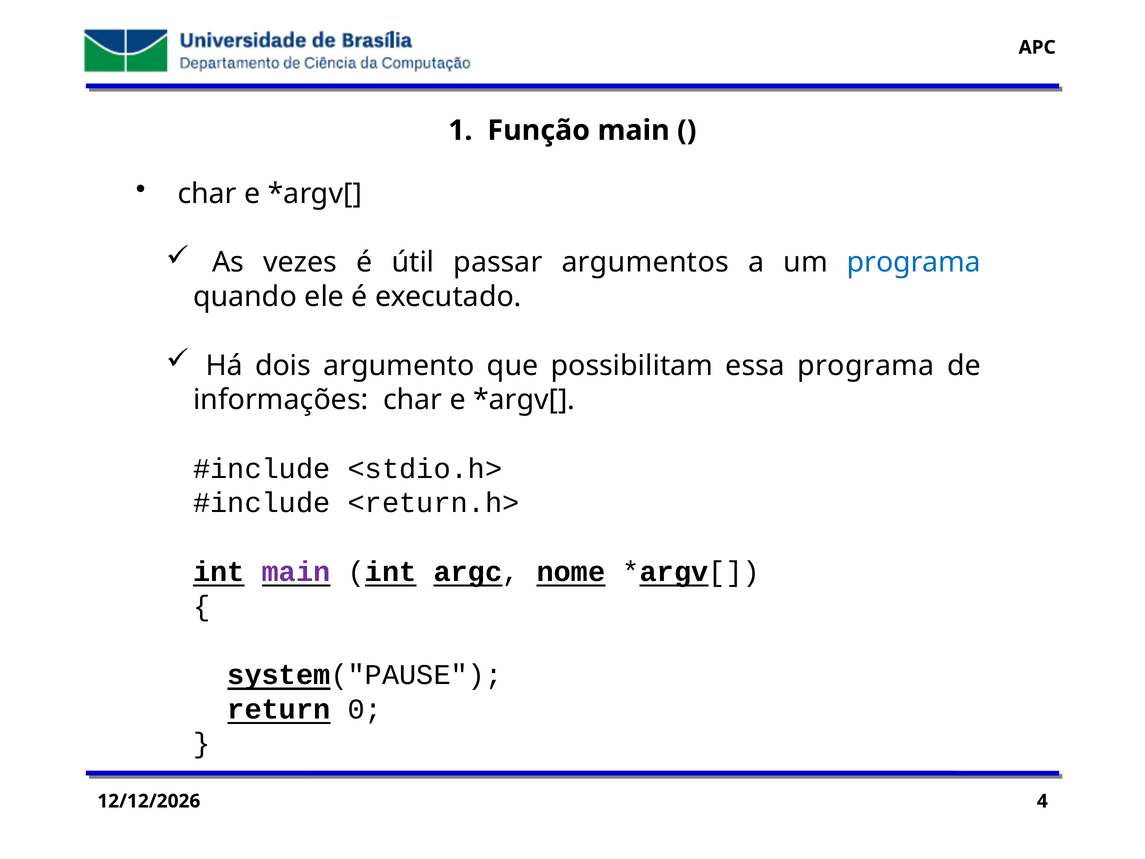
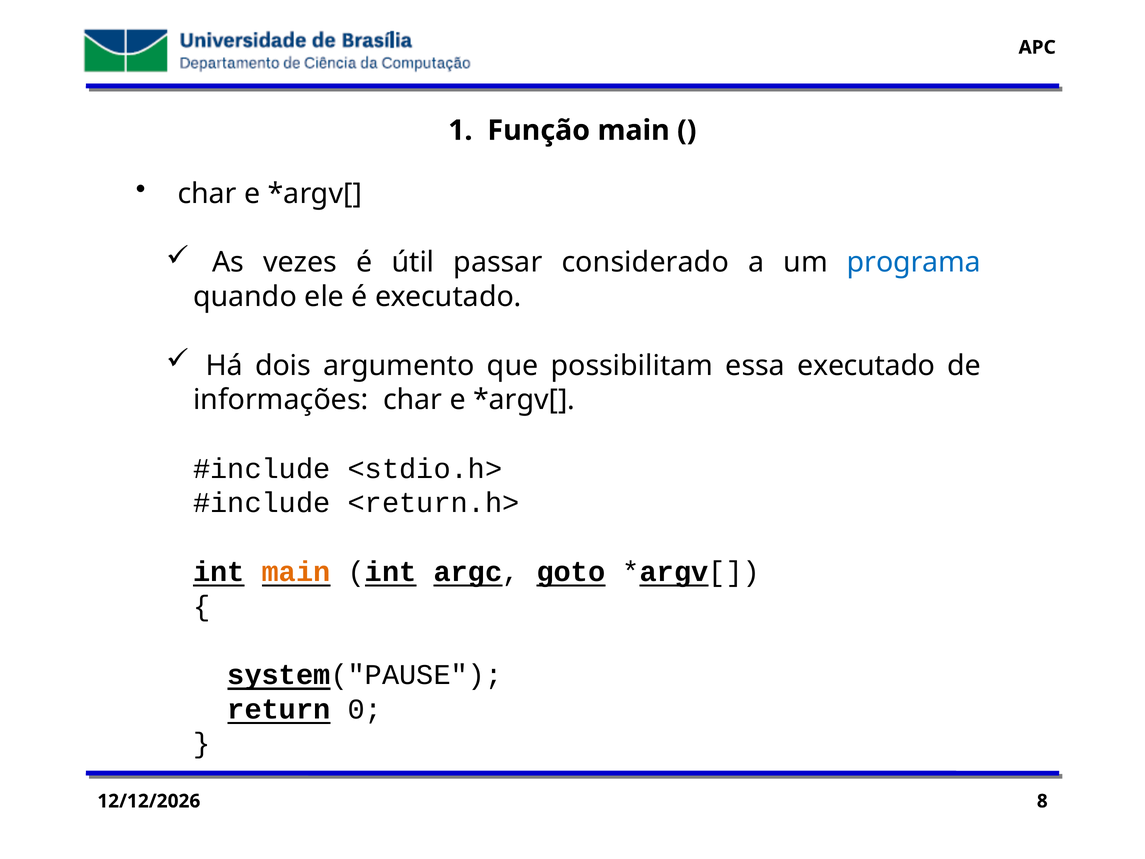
argumentos: argumentos -> considerado
essa programa: programa -> executado
main at (296, 572) colour: purple -> orange
nome: nome -> goto
4: 4 -> 8
